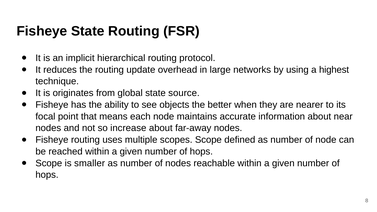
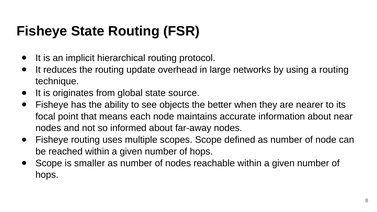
a highest: highest -> routing
increase: increase -> informed
